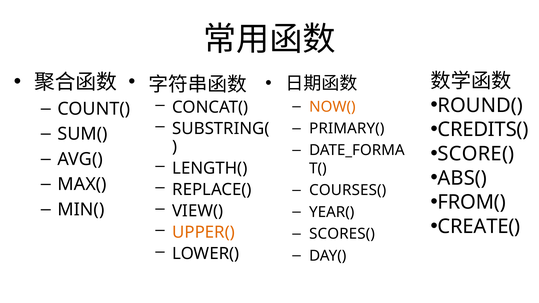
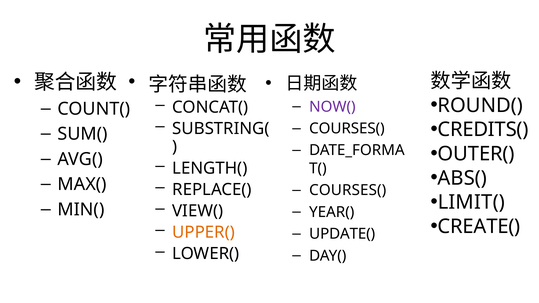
NOW( colour: orange -> purple
PRIMARY( at (347, 129): PRIMARY( -> COURSES(
SCORE(: SCORE( -> OUTER(
FROM(: FROM( -> LIMIT(
SCORES(: SCORES( -> UPDATE(
